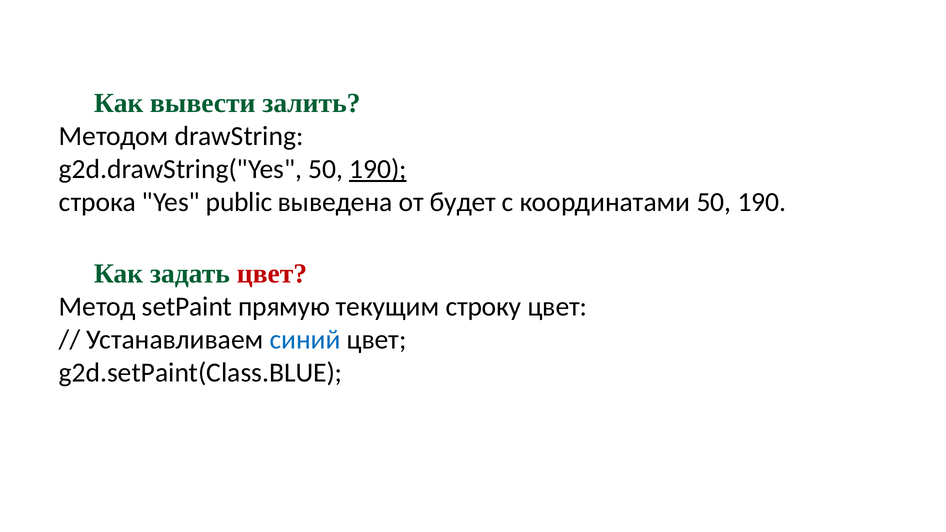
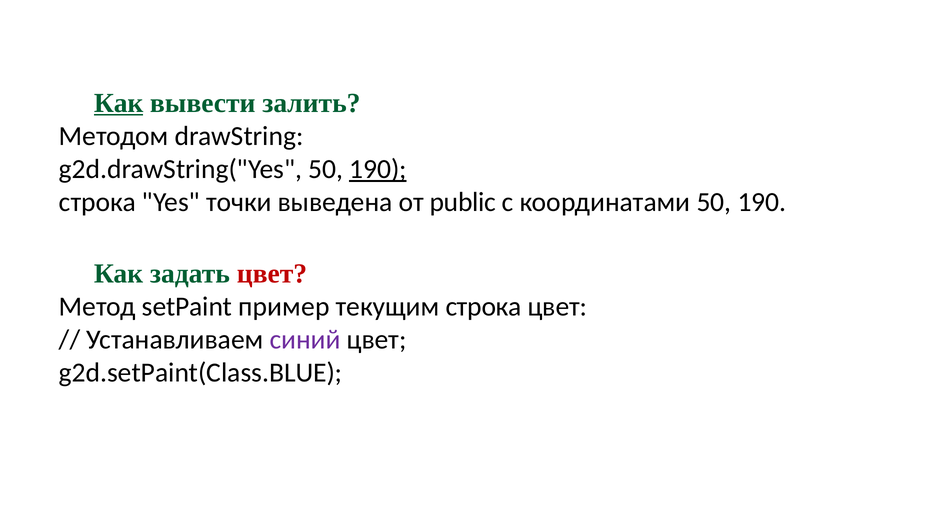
Как at (119, 103) underline: none -> present
public: public -> точки
будет: будет -> public
прямую: прямую -> пример
текущим строку: строку -> строка
синий colour: blue -> purple
